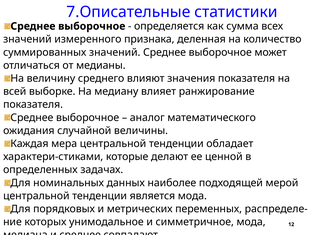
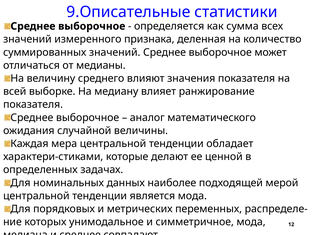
7.Описательные: 7.Описательные -> 9.Описательные
